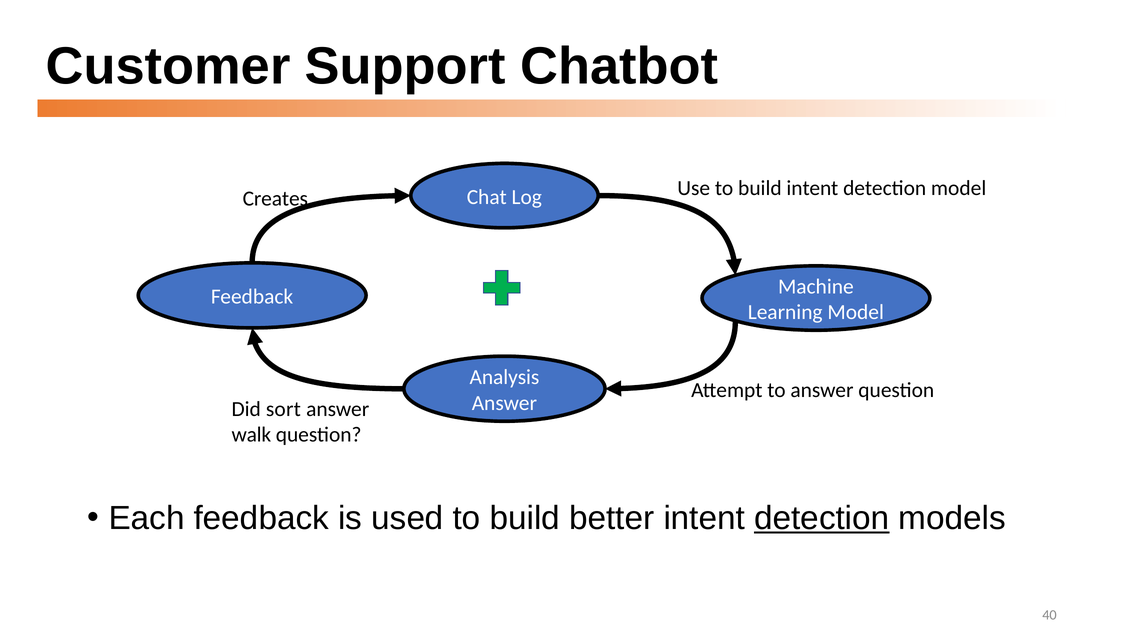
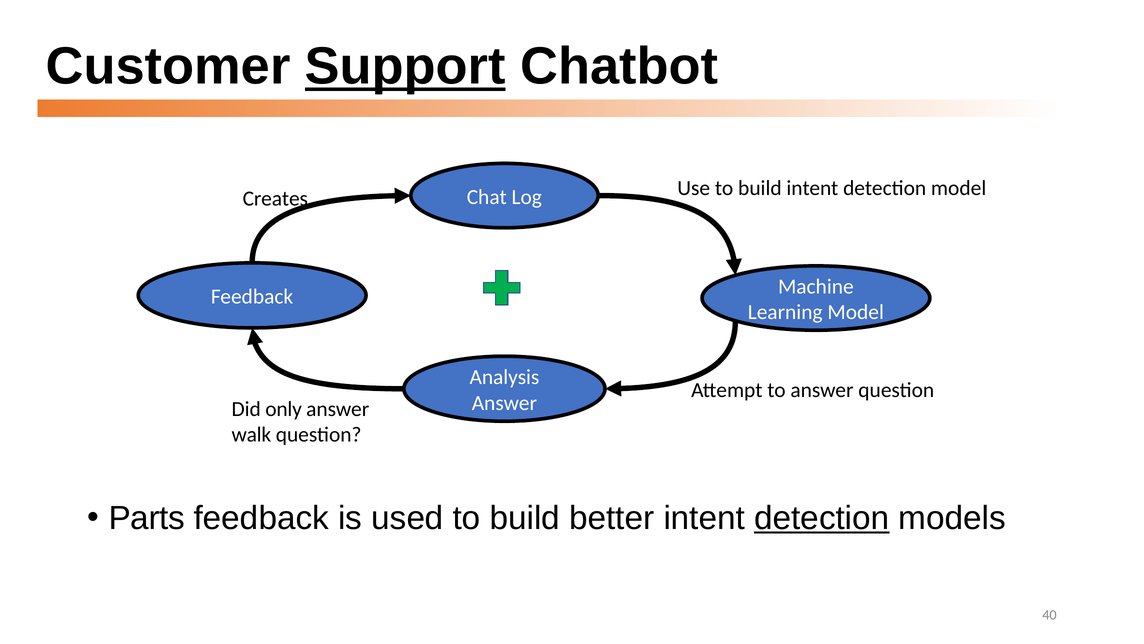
Support underline: none -> present
sort: sort -> only
Each: Each -> Parts
